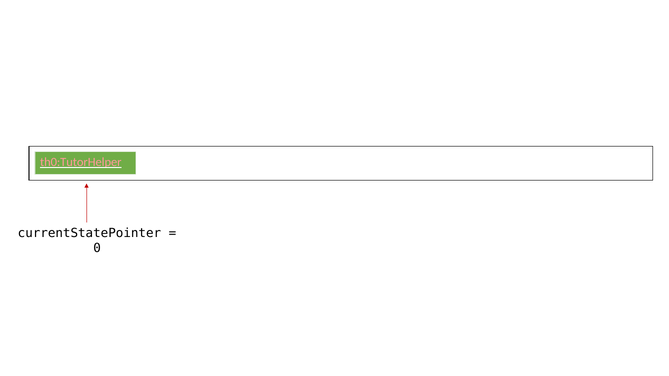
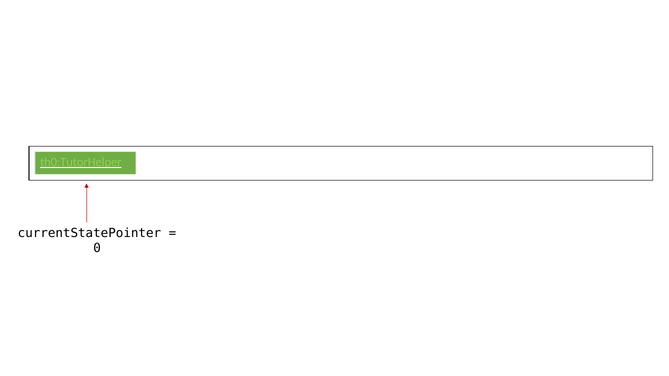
th0:TutorHelper colour: pink -> light green
